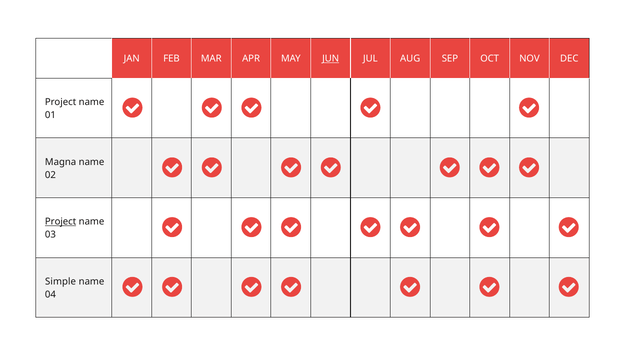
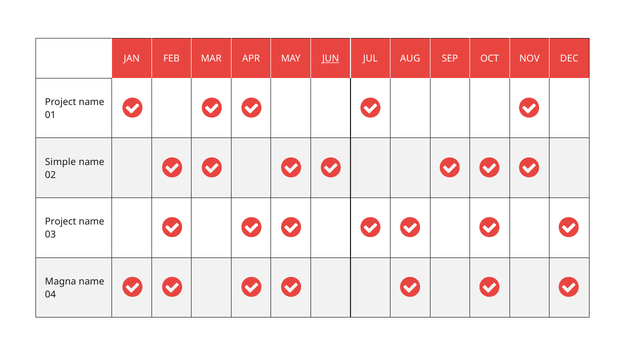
Magna: Magna -> Simple
Project at (61, 222) underline: present -> none
Simple: Simple -> Magna
